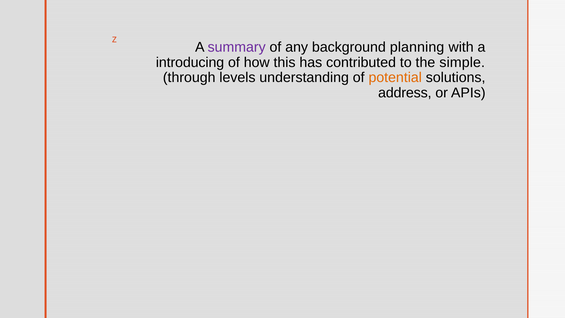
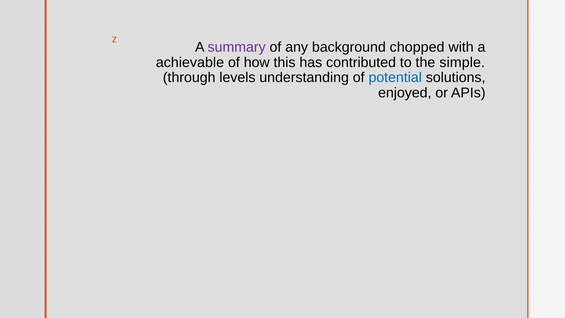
planning: planning -> chopped
introducing: introducing -> achievable
potential colour: orange -> blue
address: address -> enjoyed
